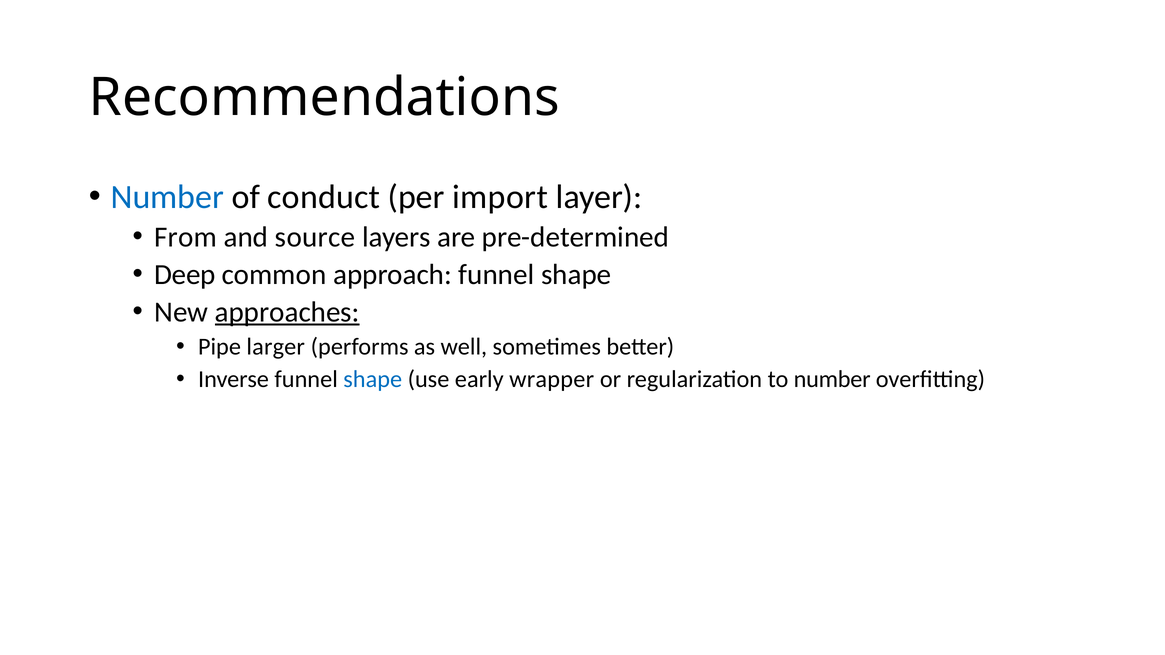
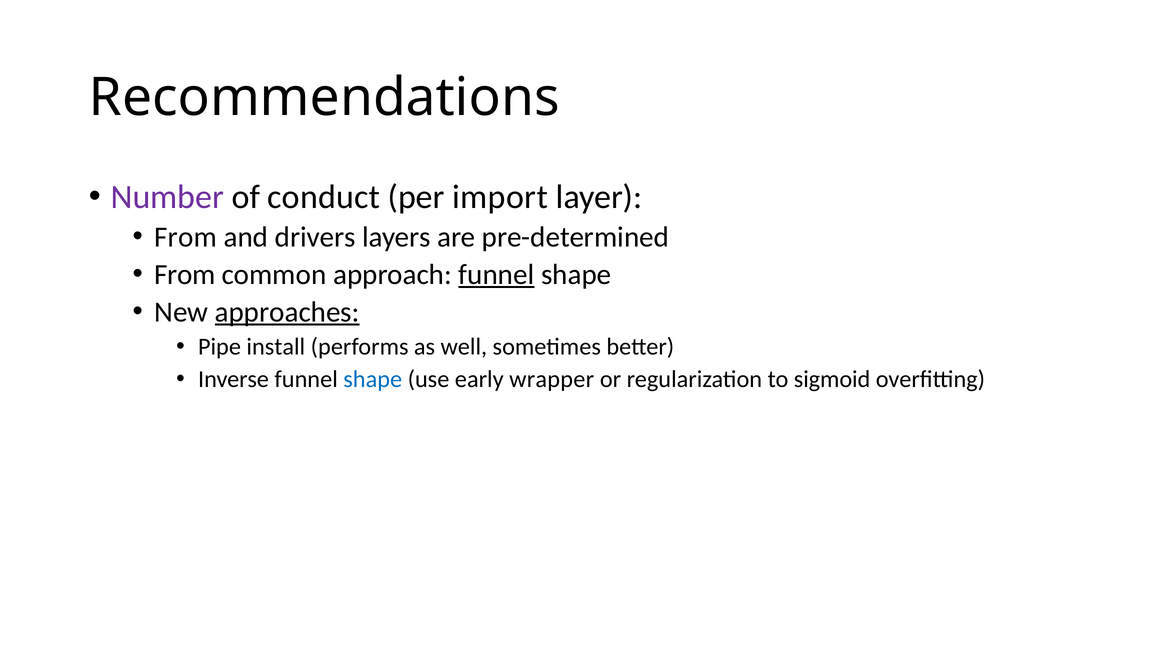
Number at (167, 197) colour: blue -> purple
source: source -> drivers
Deep at (185, 275): Deep -> From
funnel at (496, 275) underline: none -> present
larger: larger -> install
to number: number -> sigmoid
